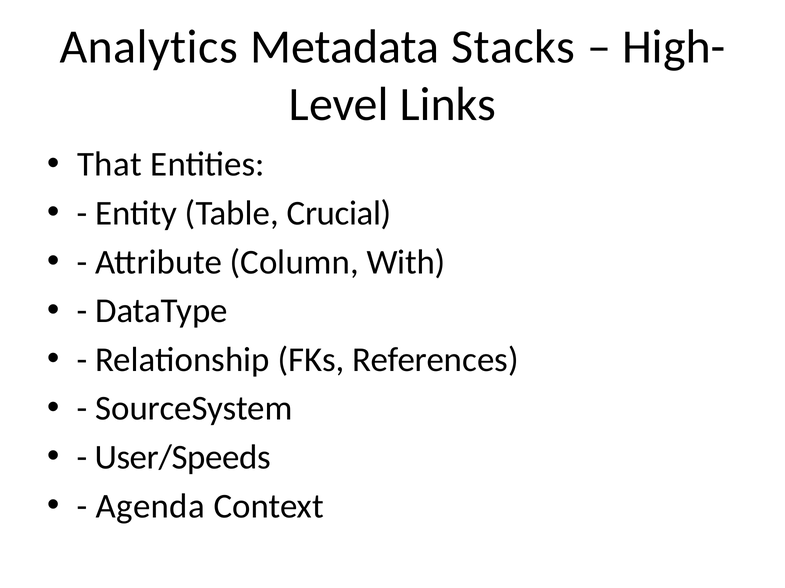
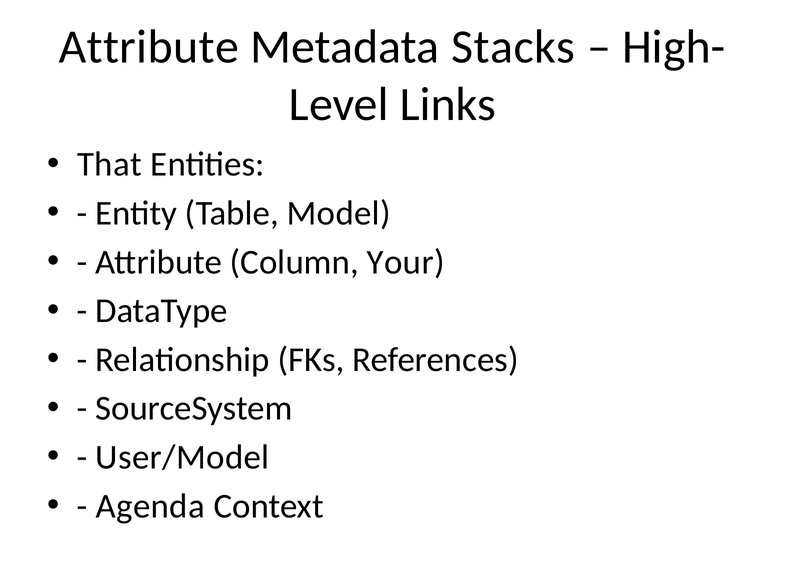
Analytics at (149, 47): Analytics -> Attribute
Crucial: Crucial -> Model
With: With -> Your
User/Speeds: User/Speeds -> User/Model
